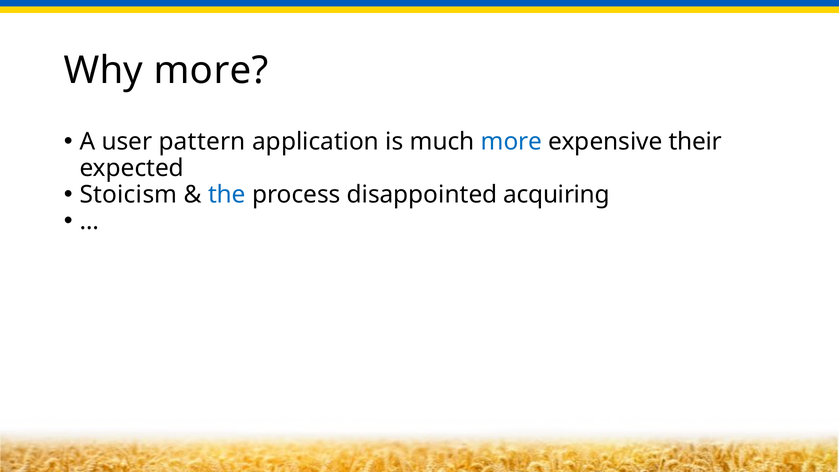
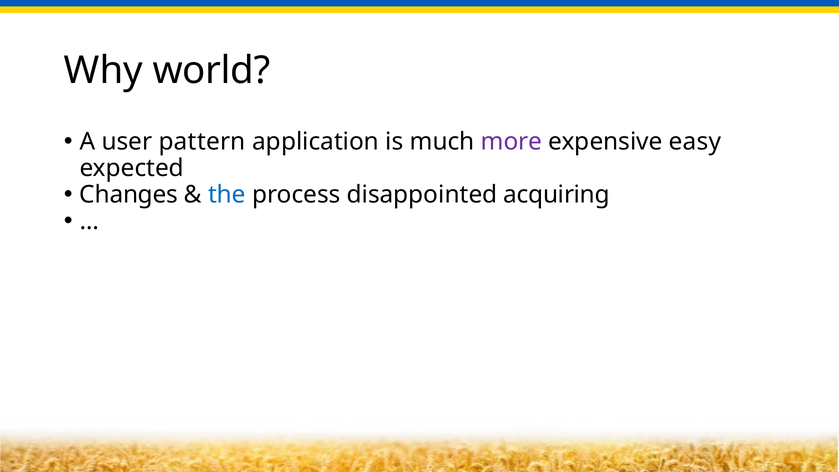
Why more: more -> world
more at (511, 142) colour: blue -> purple
their: their -> easy
Stoicism: Stoicism -> Changes
